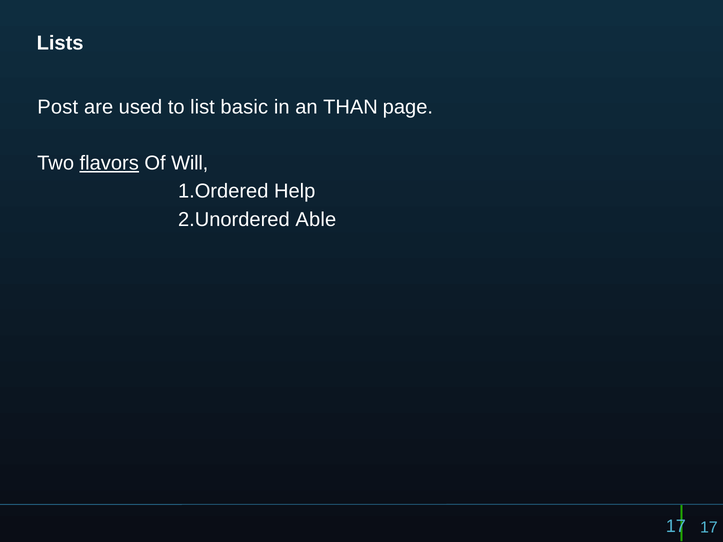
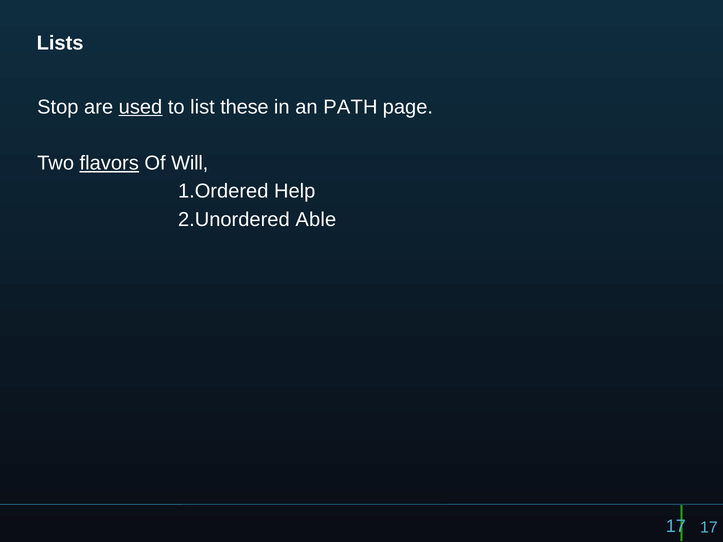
Post: Post -> Stop
used underline: none -> present
basic: basic -> these
THAN: THAN -> PATH
